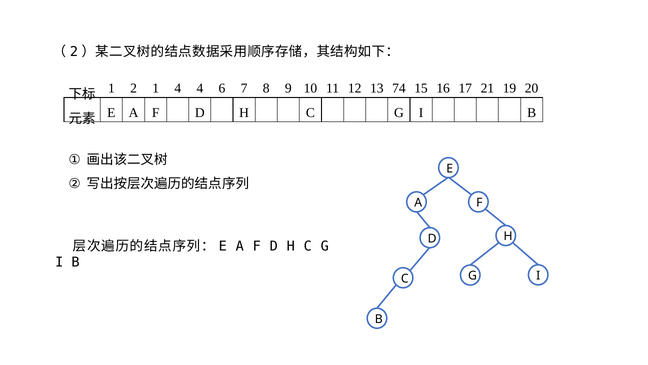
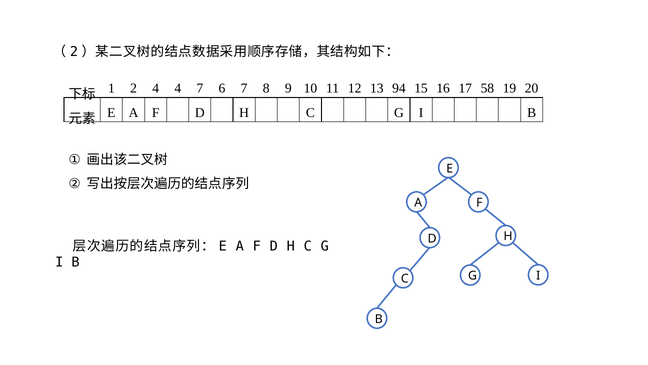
2 1: 1 -> 4
4 4: 4 -> 7
74: 74 -> 94
21: 21 -> 58
